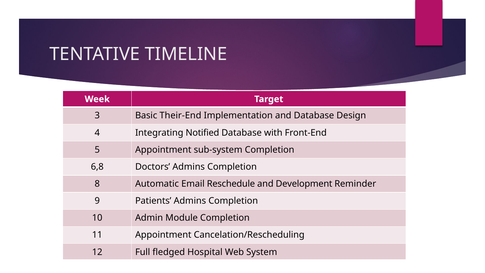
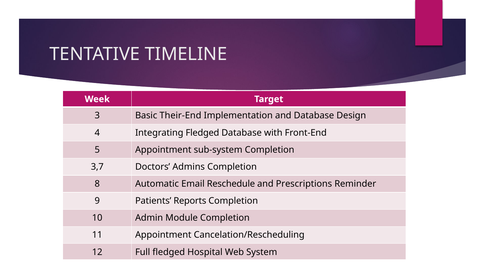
Integrating Notified: Notified -> Fledged
6,8: 6,8 -> 3,7
Development: Development -> Prescriptions
Patients Admins: Admins -> Reports
